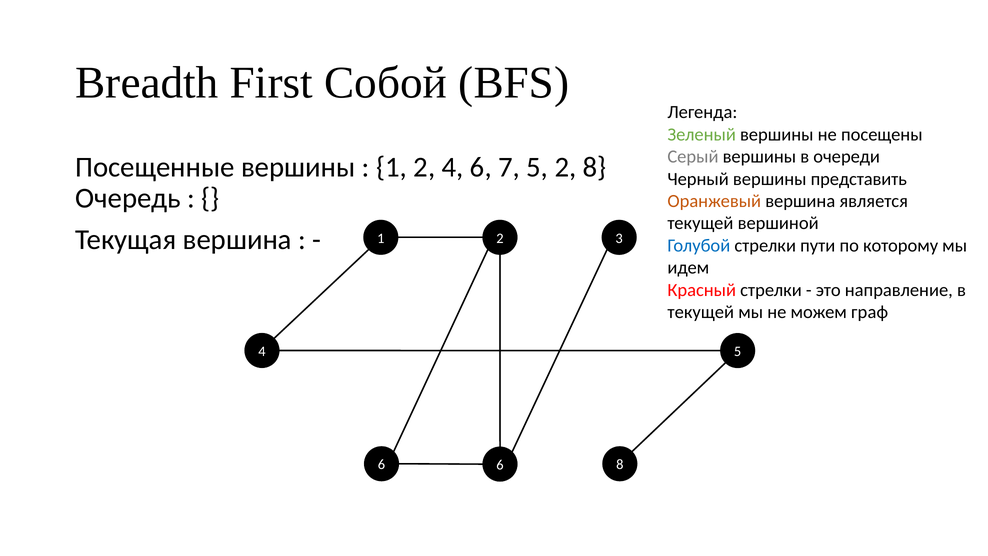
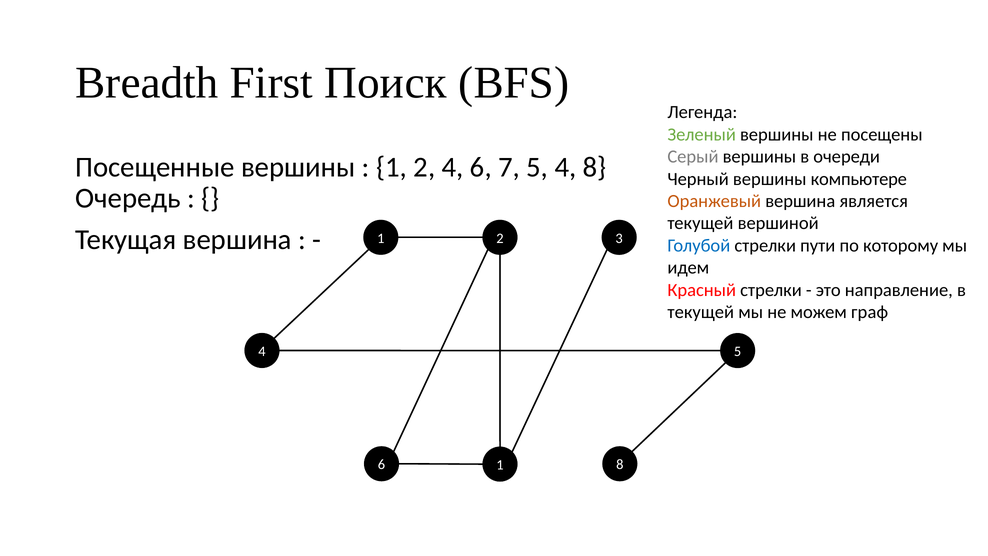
Собой: Собой -> Поиск
5 2: 2 -> 4
представить: представить -> компьютере
6 6: 6 -> 1
